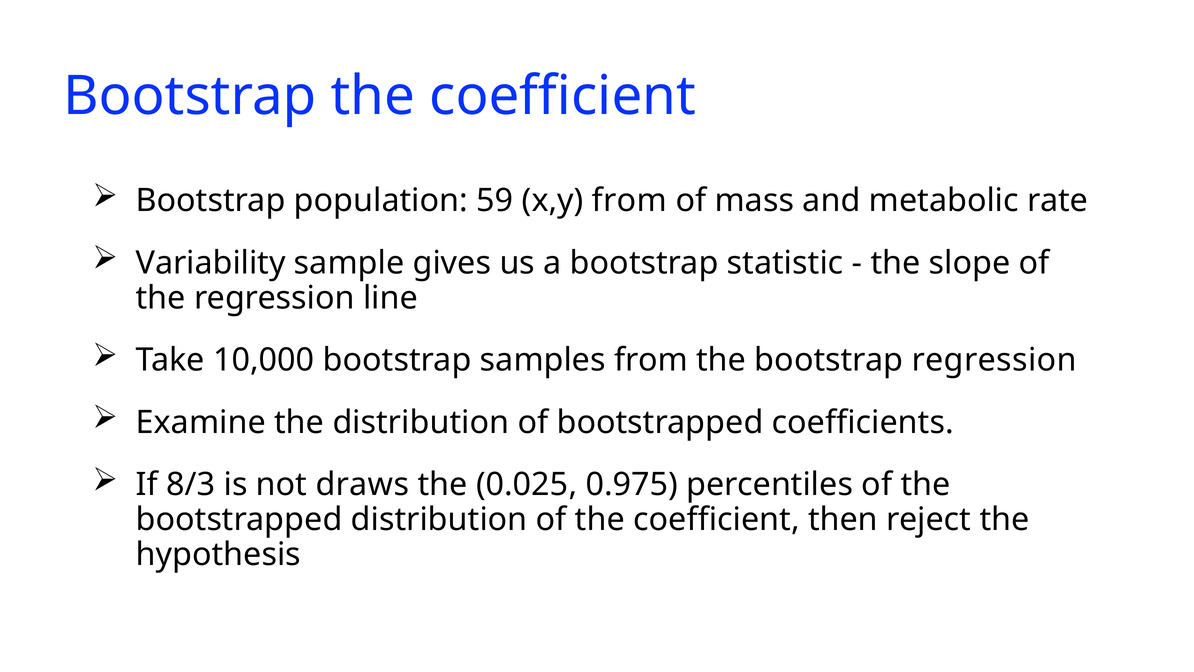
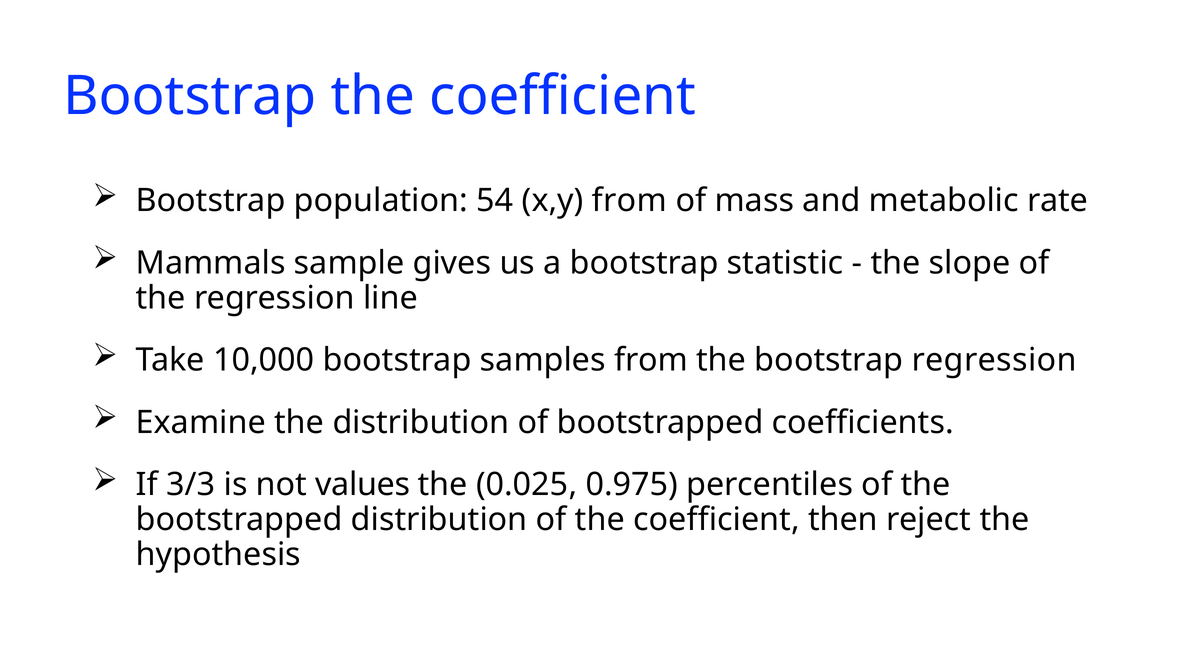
59: 59 -> 54
Variability: Variability -> Mammals
8/3: 8/3 -> 3/3
draws: draws -> values
